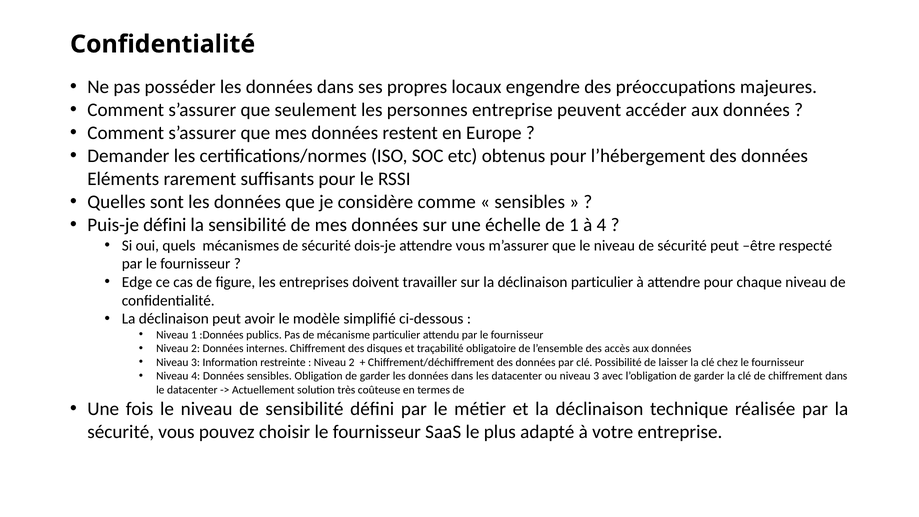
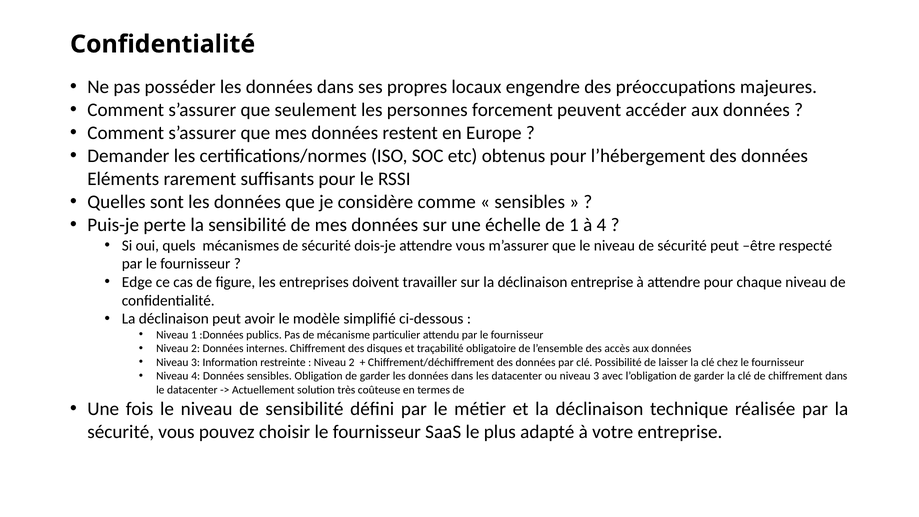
personnes entreprise: entreprise -> forcement
Puis-je défini: défini -> perte
déclinaison particulier: particulier -> entreprise
